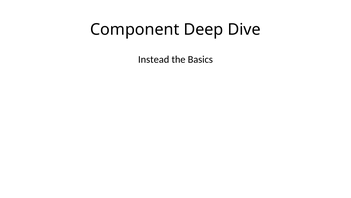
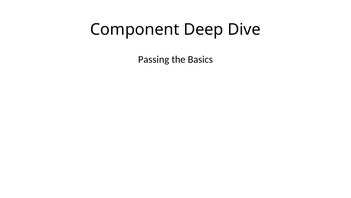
Instead: Instead -> Passing
